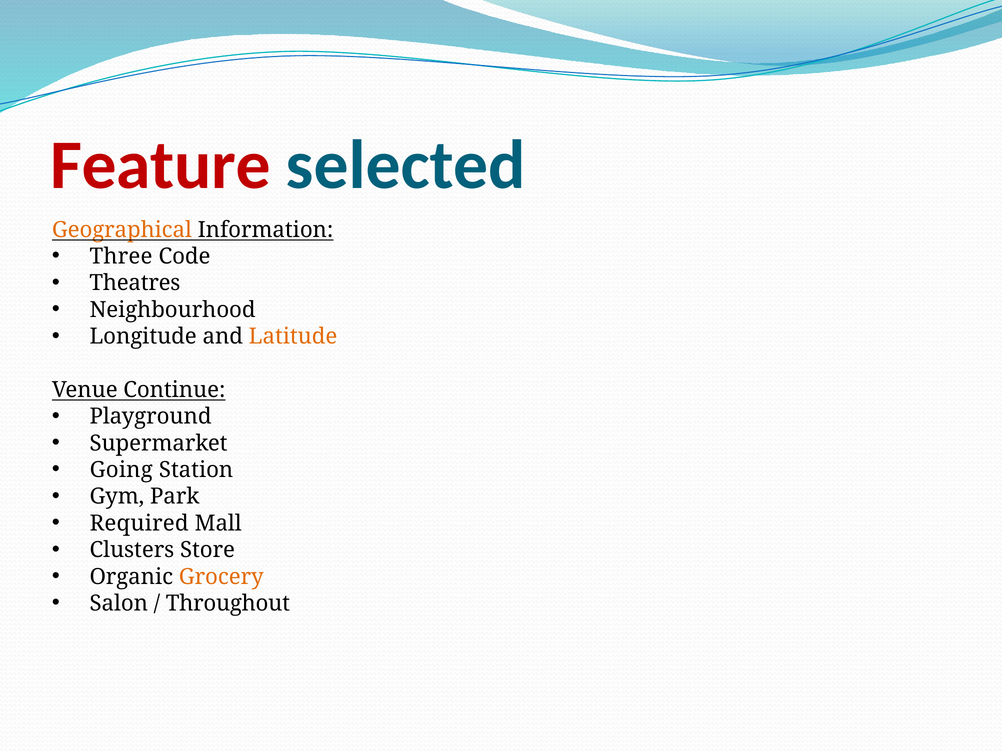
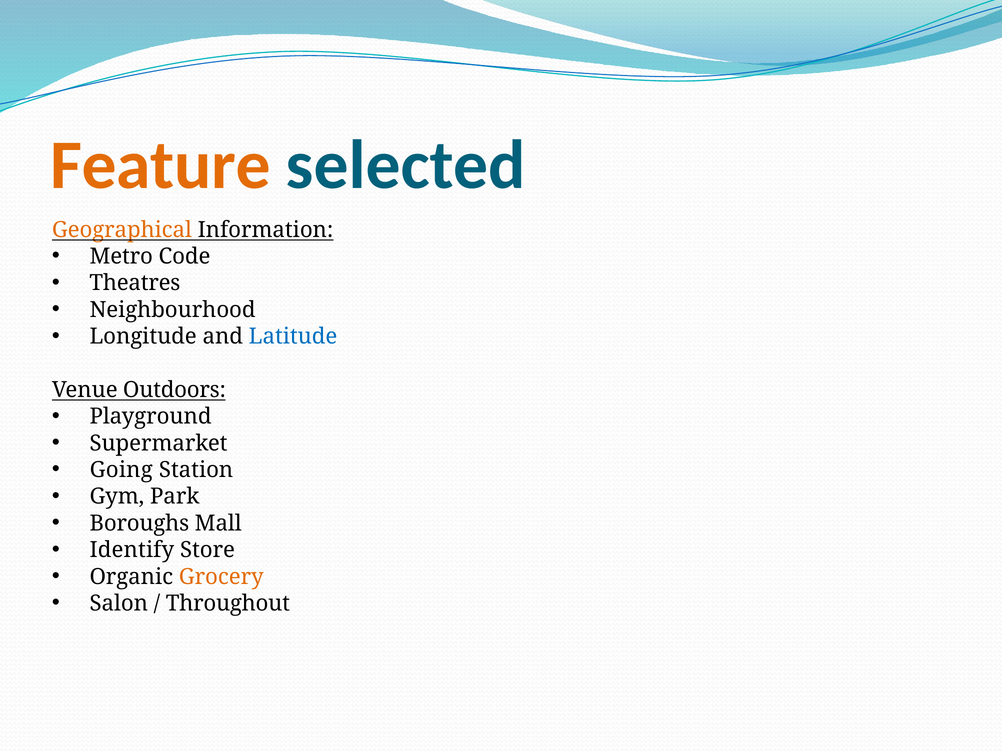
Feature colour: red -> orange
Three: Three -> Metro
Latitude colour: orange -> blue
Continue: Continue -> Outdoors
Required: Required -> Boroughs
Clusters: Clusters -> Identify
